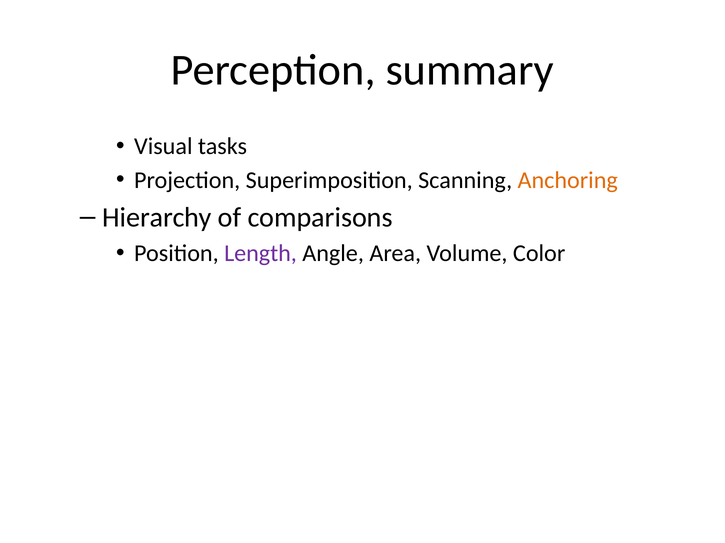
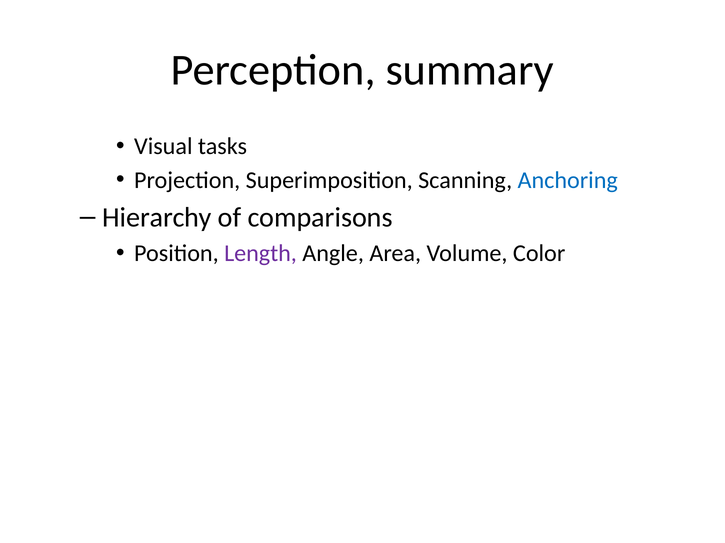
Anchoring colour: orange -> blue
